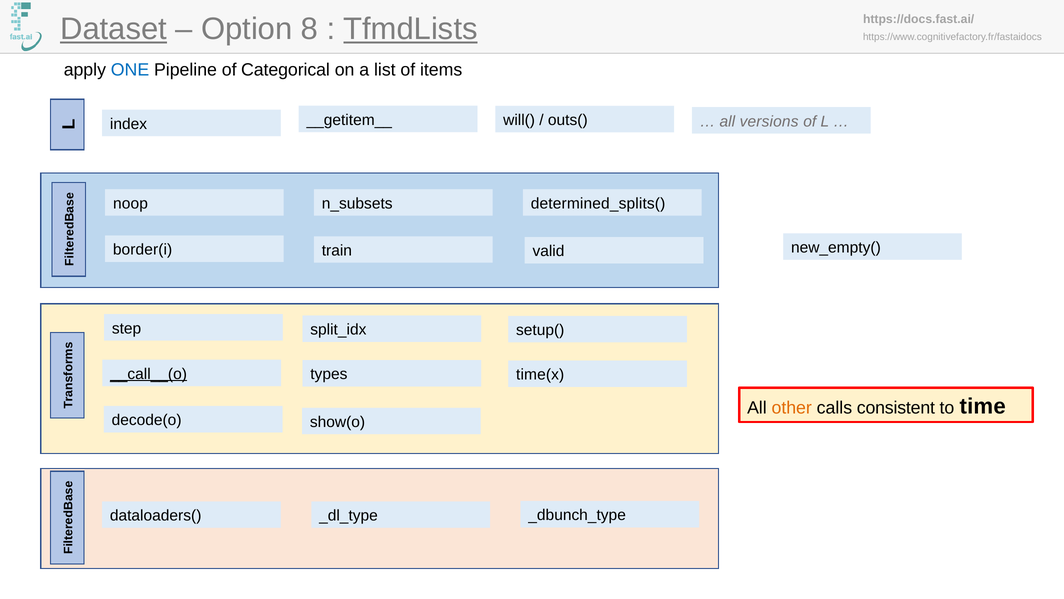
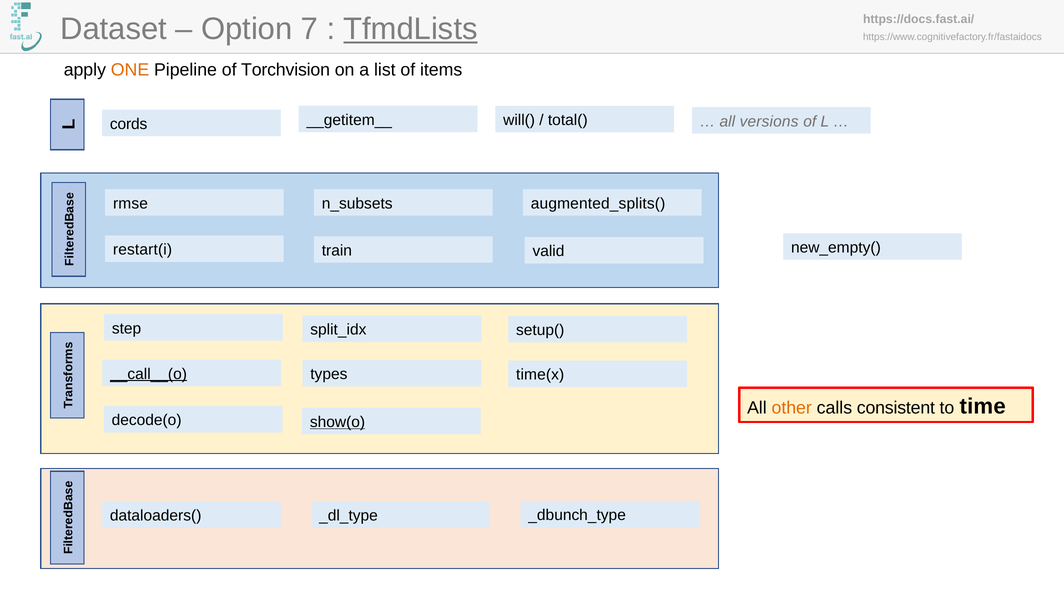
Dataset underline: present -> none
8: 8 -> 7
ONE colour: blue -> orange
Categorical: Categorical -> Torchvision
outs(: outs( -> total(
index: index -> cords
noop: noop -> rmse
determined_splits(: determined_splits( -> augmented_splits(
border(i: border(i -> restart(i
show(o underline: none -> present
